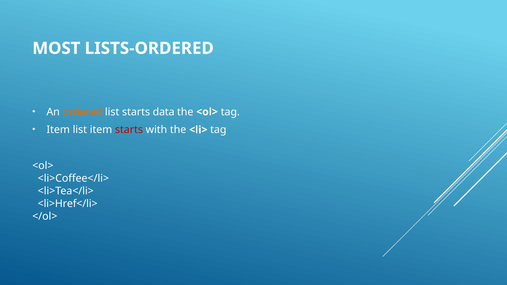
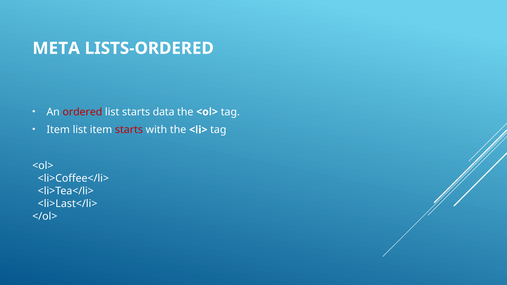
MOST: MOST -> META
ordered colour: orange -> red
<li>Href</li>: <li>Href</li> -> <li>Last</li>
